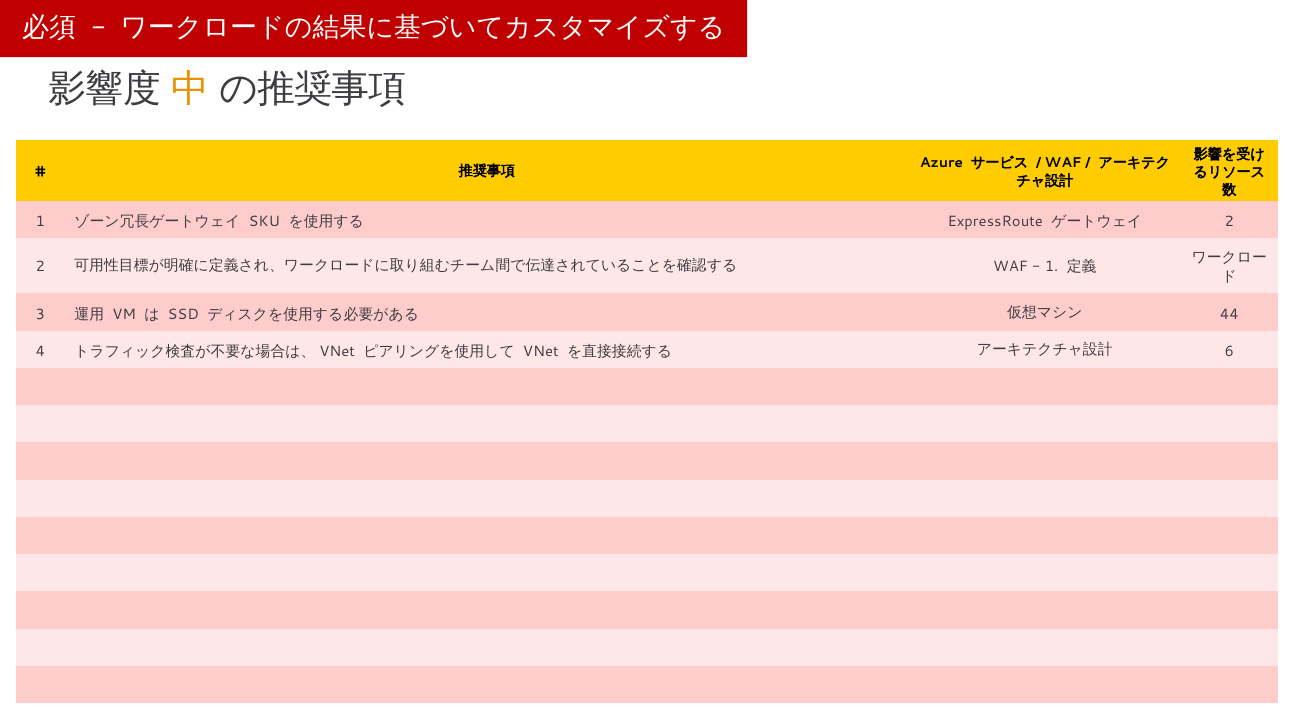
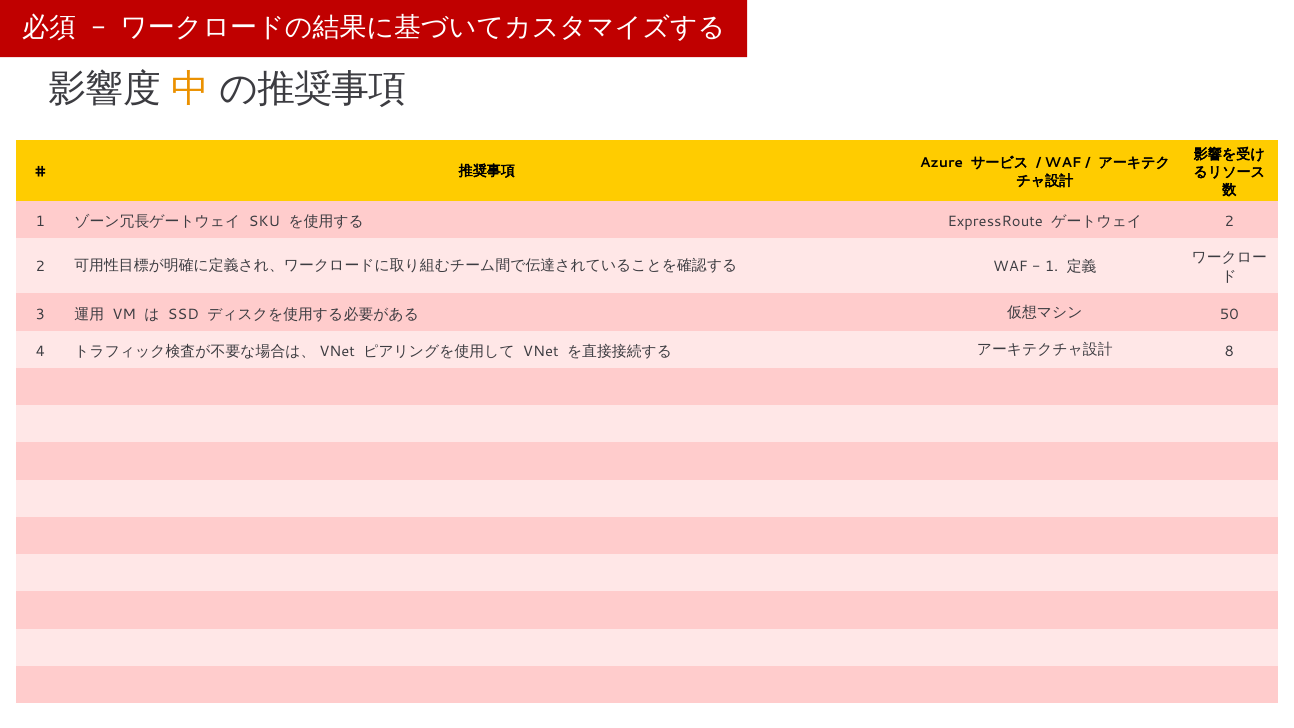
44: 44 -> 50
6: 6 -> 8
